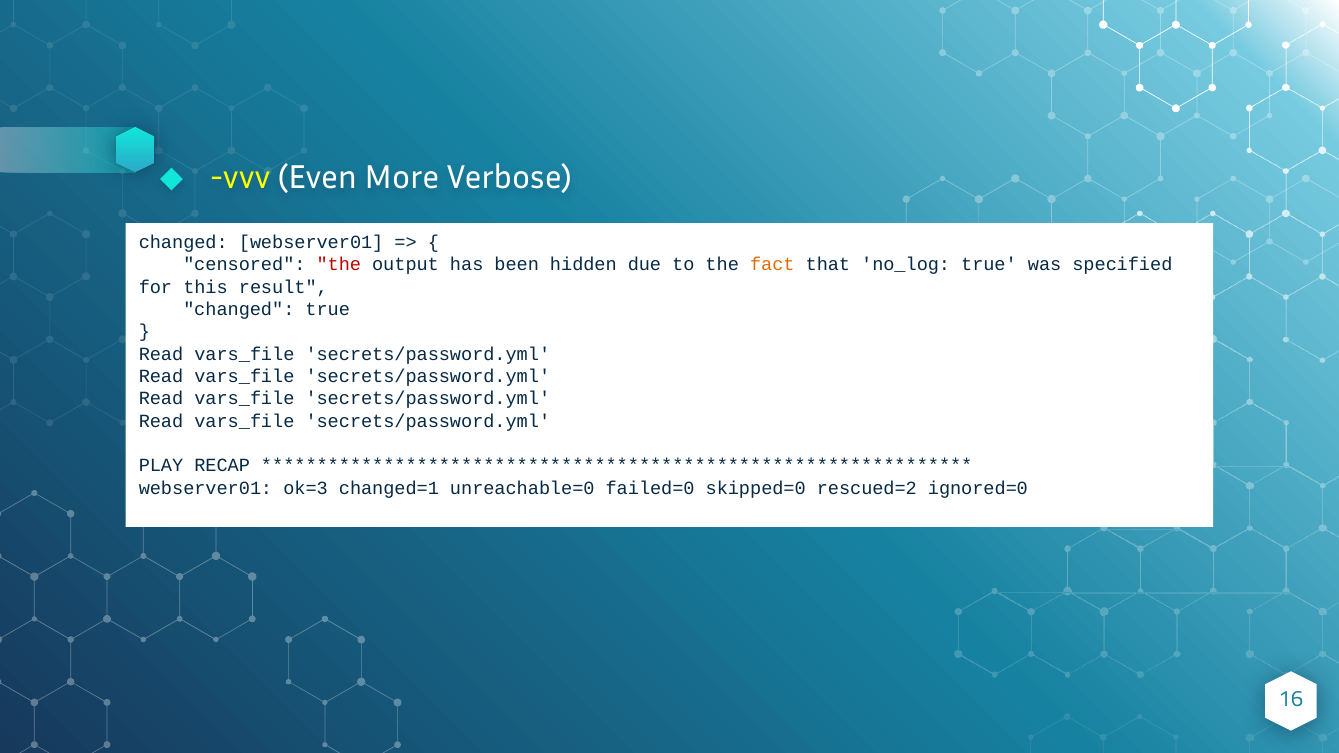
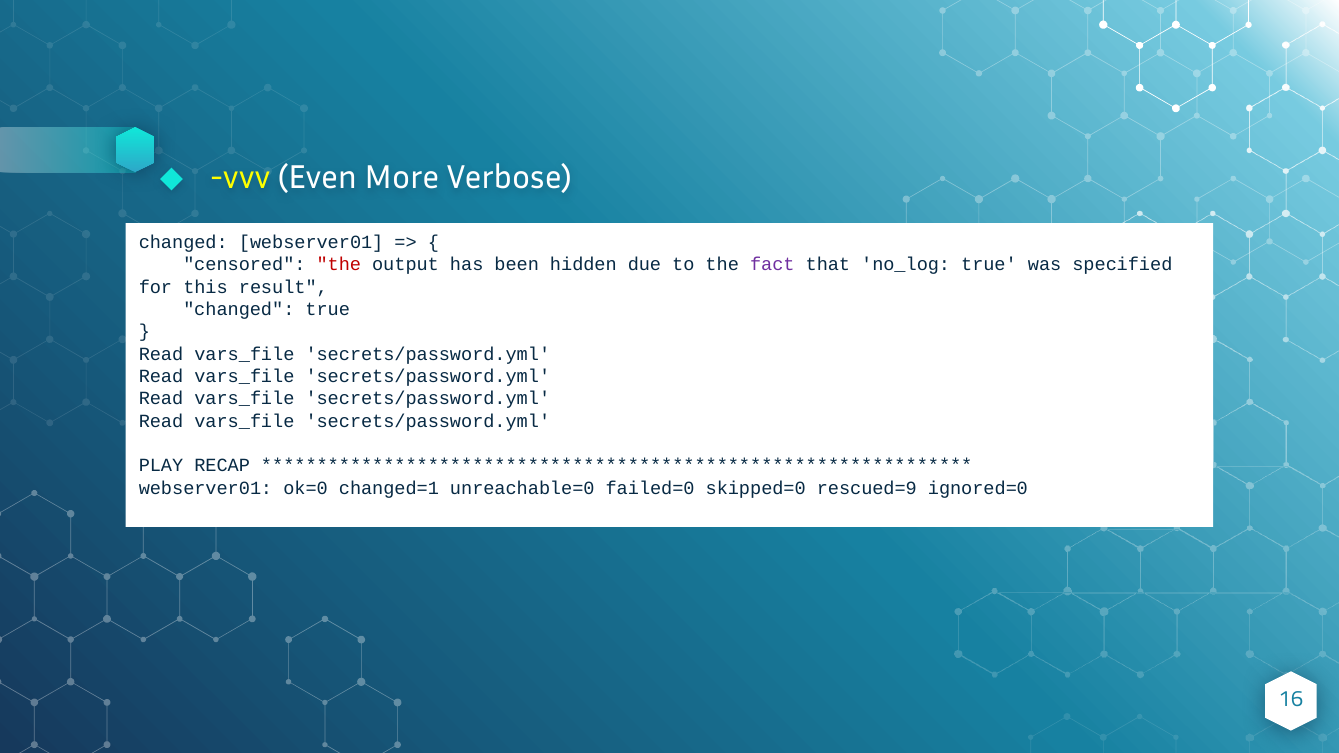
fact colour: orange -> purple
ok=3: ok=3 -> ok=0
rescued=2: rescued=2 -> rescued=9
